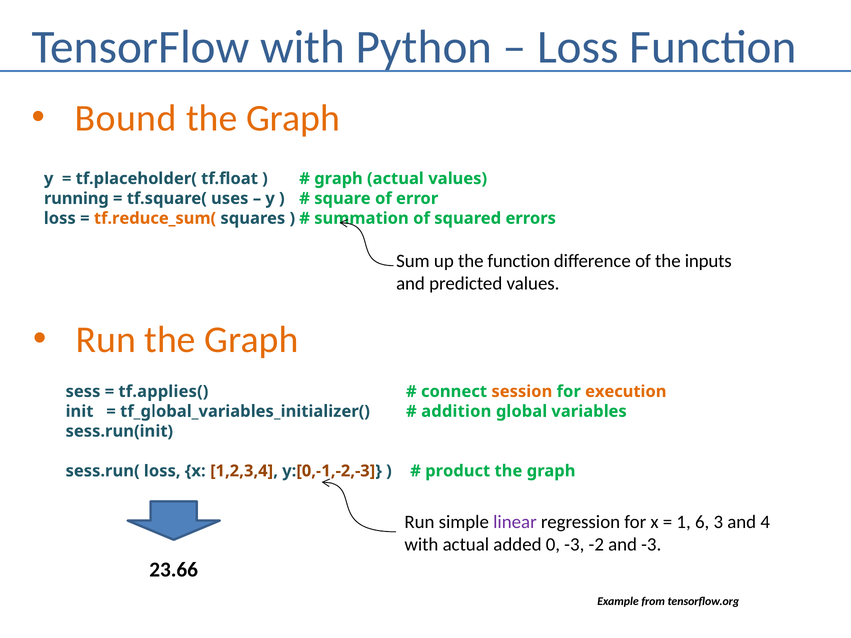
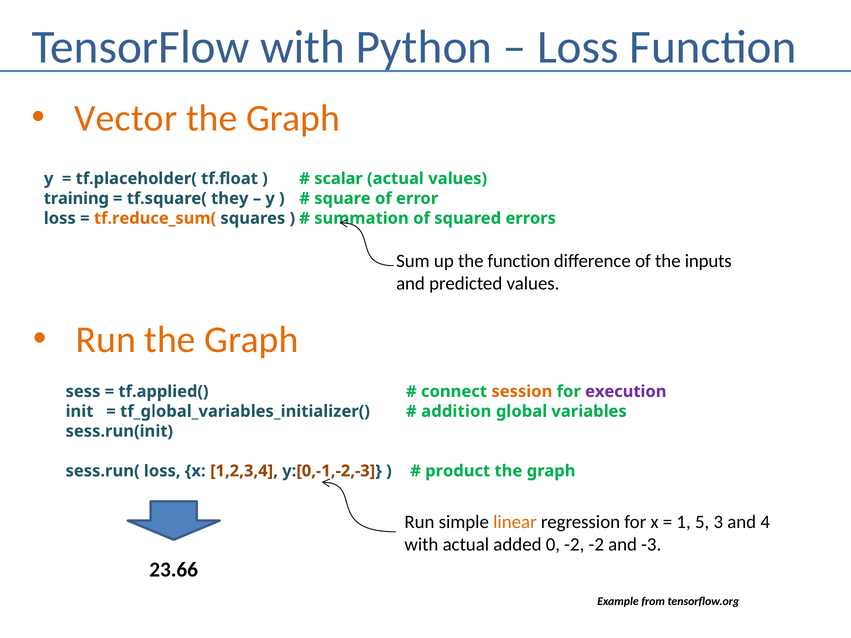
Bound: Bound -> Vector
graph at (339, 179): graph -> scalar
running: running -> training
uses: uses -> they
tf.applies(: tf.applies( -> tf.applied(
execution colour: orange -> purple
linear colour: purple -> orange
6: 6 -> 5
0 -3: -3 -> -2
